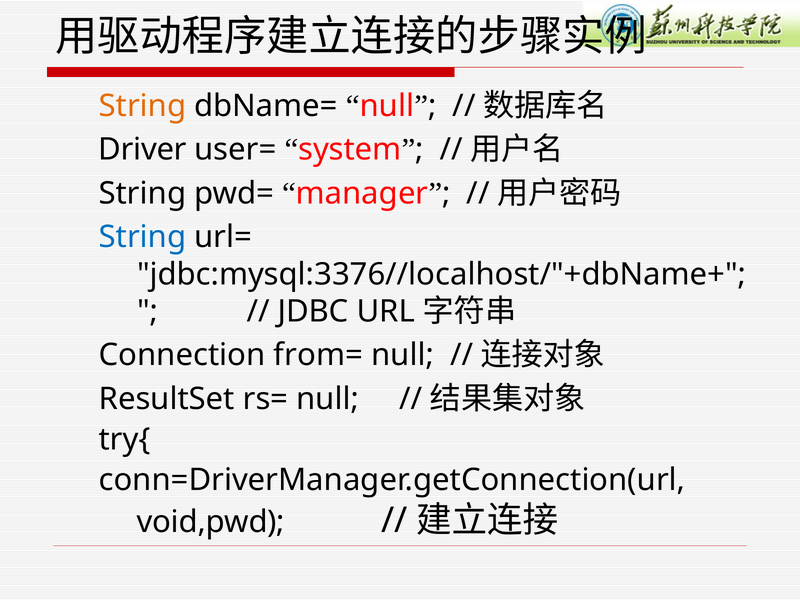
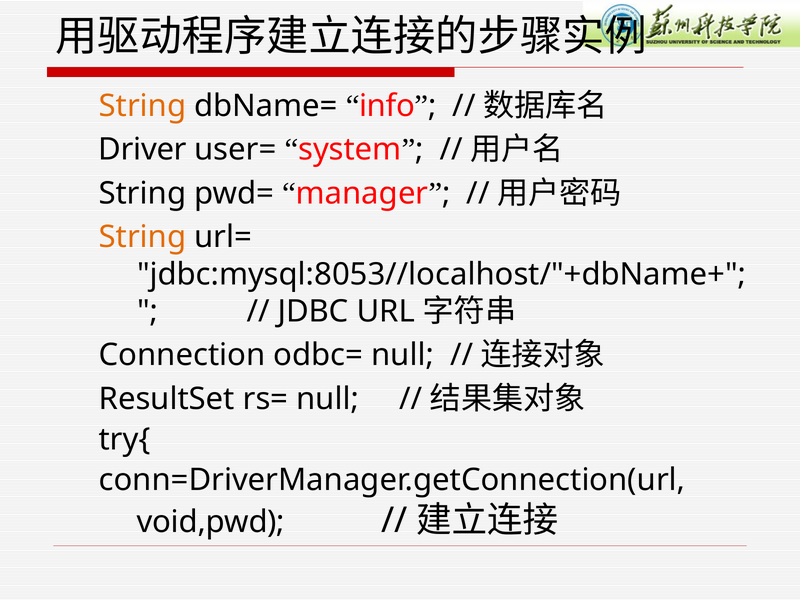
null at (387, 106): null -> info
String at (142, 237) colour: blue -> orange
jdbc:mysql:3376//localhost/"+dbName+: jdbc:mysql:3376//localhost/"+dbName+ -> jdbc:mysql:8053//localhost/"+dbName+
from=: from= -> odbc=
